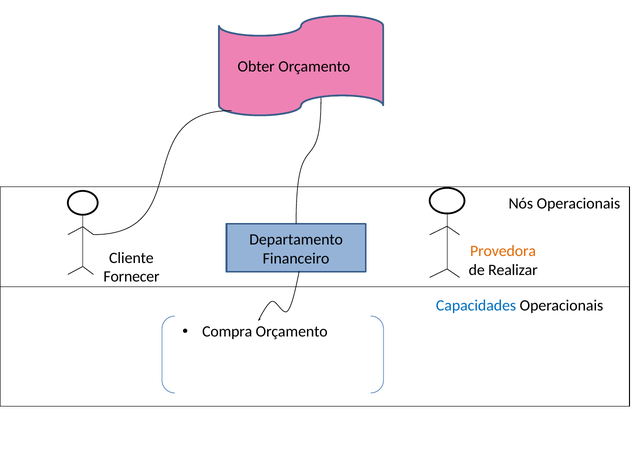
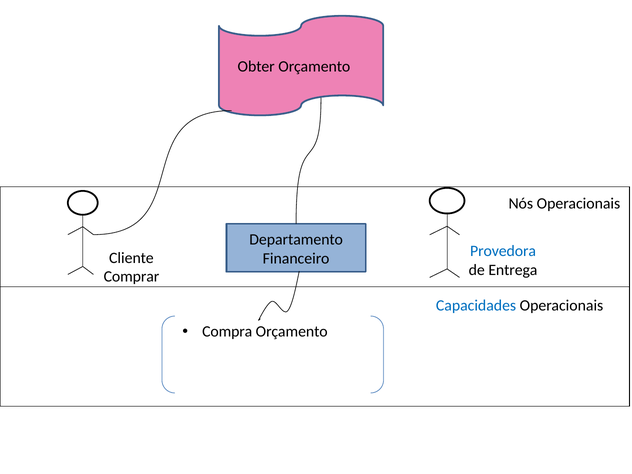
Provedora colour: orange -> blue
Realizar: Realizar -> Entrega
Fornecer: Fornecer -> Comprar
